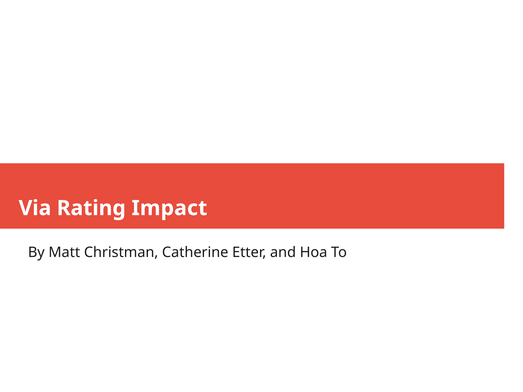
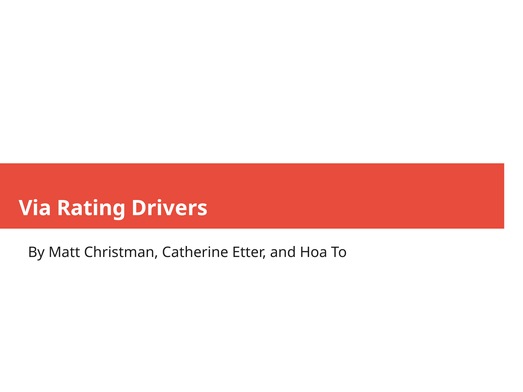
Impact: Impact -> Drivers
